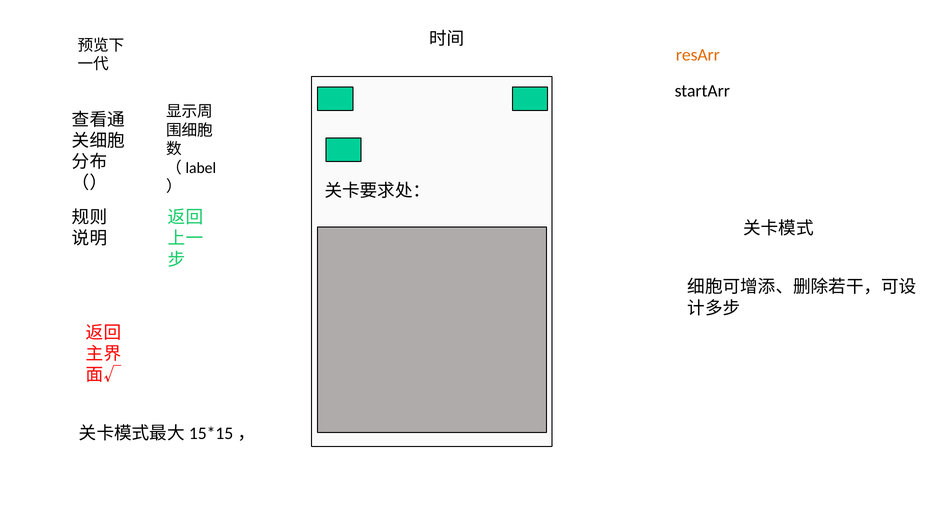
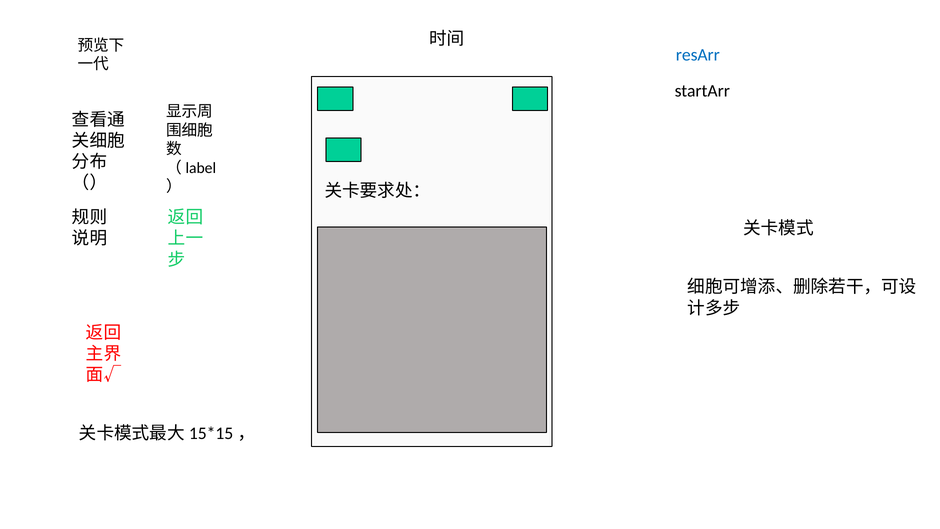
resArr colour: orange -> blue
